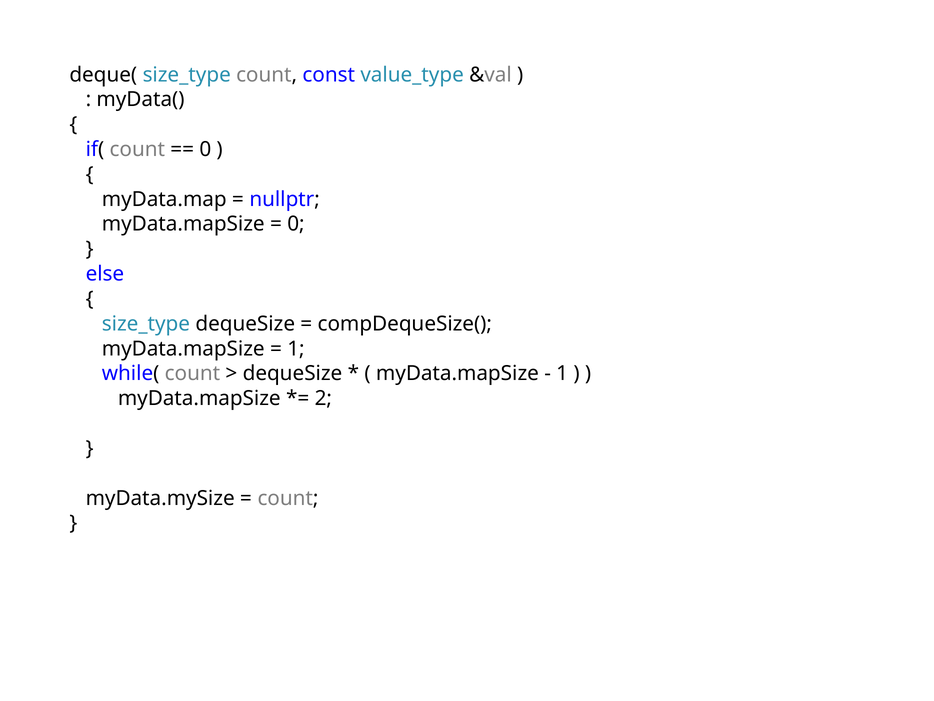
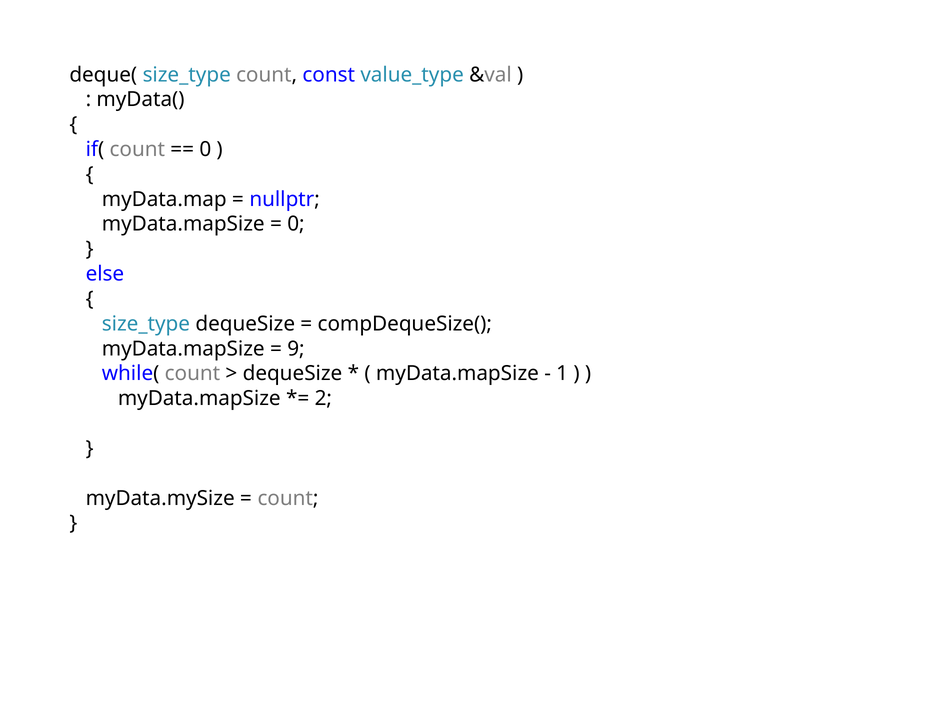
1 at (296, 348): 1 -> 9
